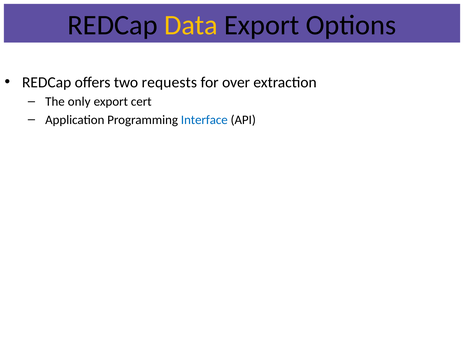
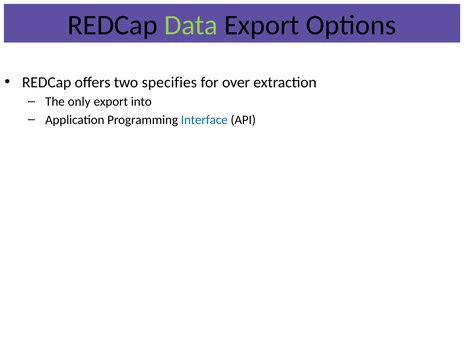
Data colour: yellow -> light green
requests: requests -> specifies
cert: cert -> into
